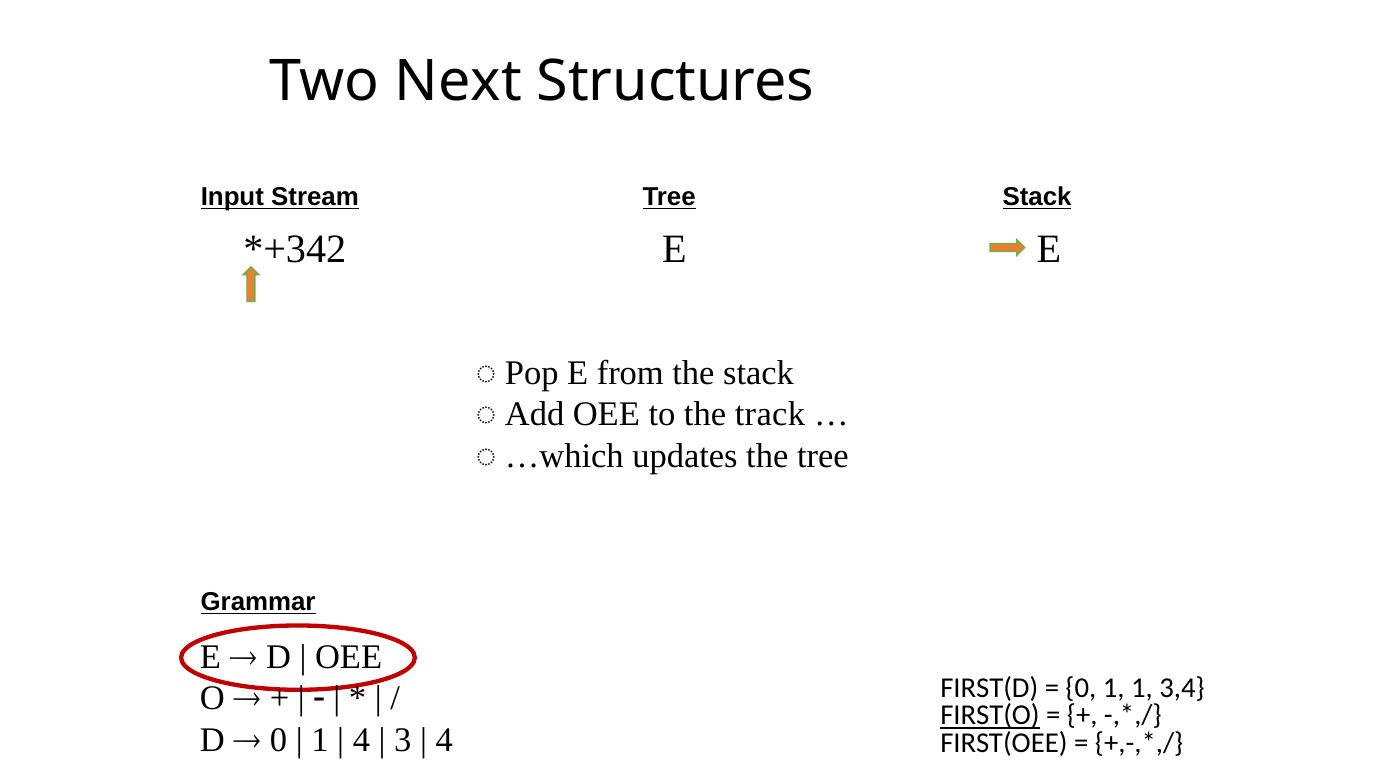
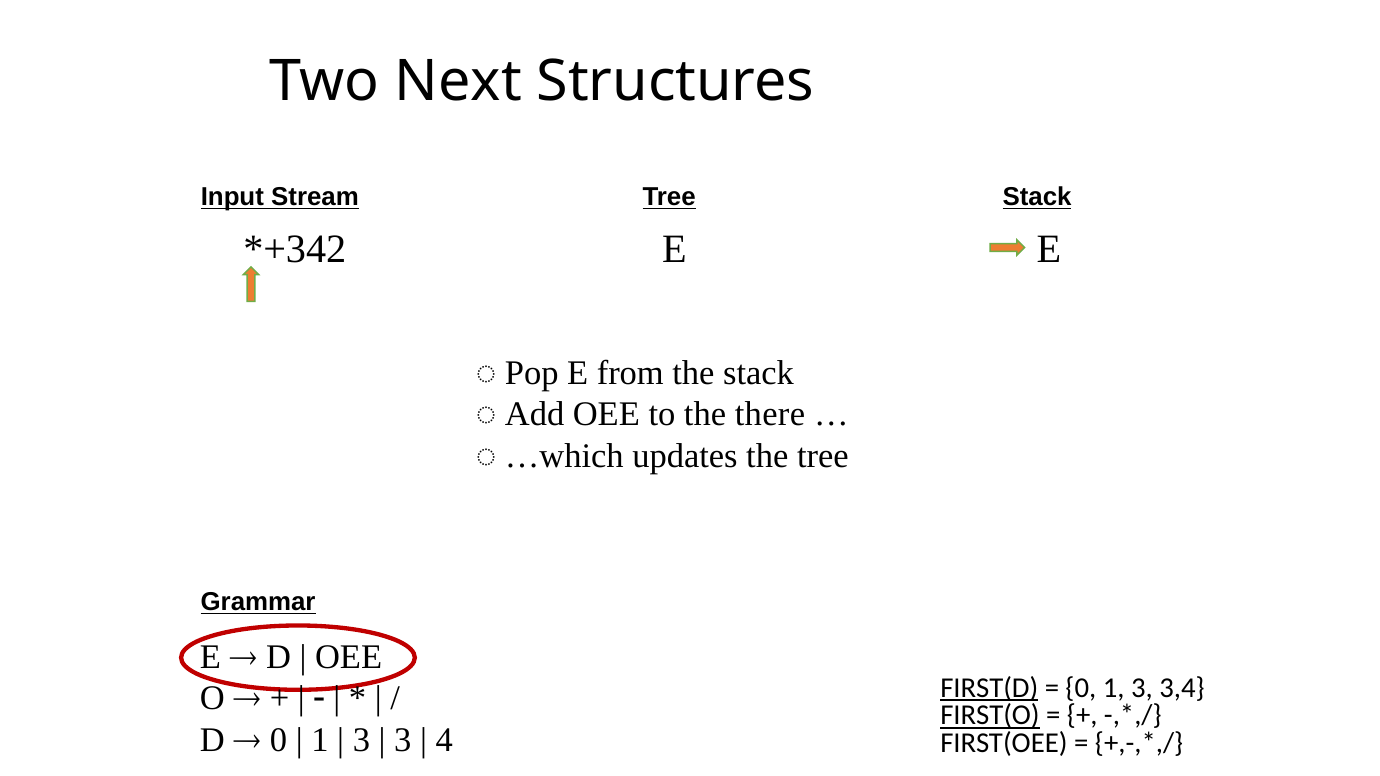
track: track -> there
FIRST(D underline: none -> present
1 1: 1 -> 3
4 at (361, 740): 4 -> 3
